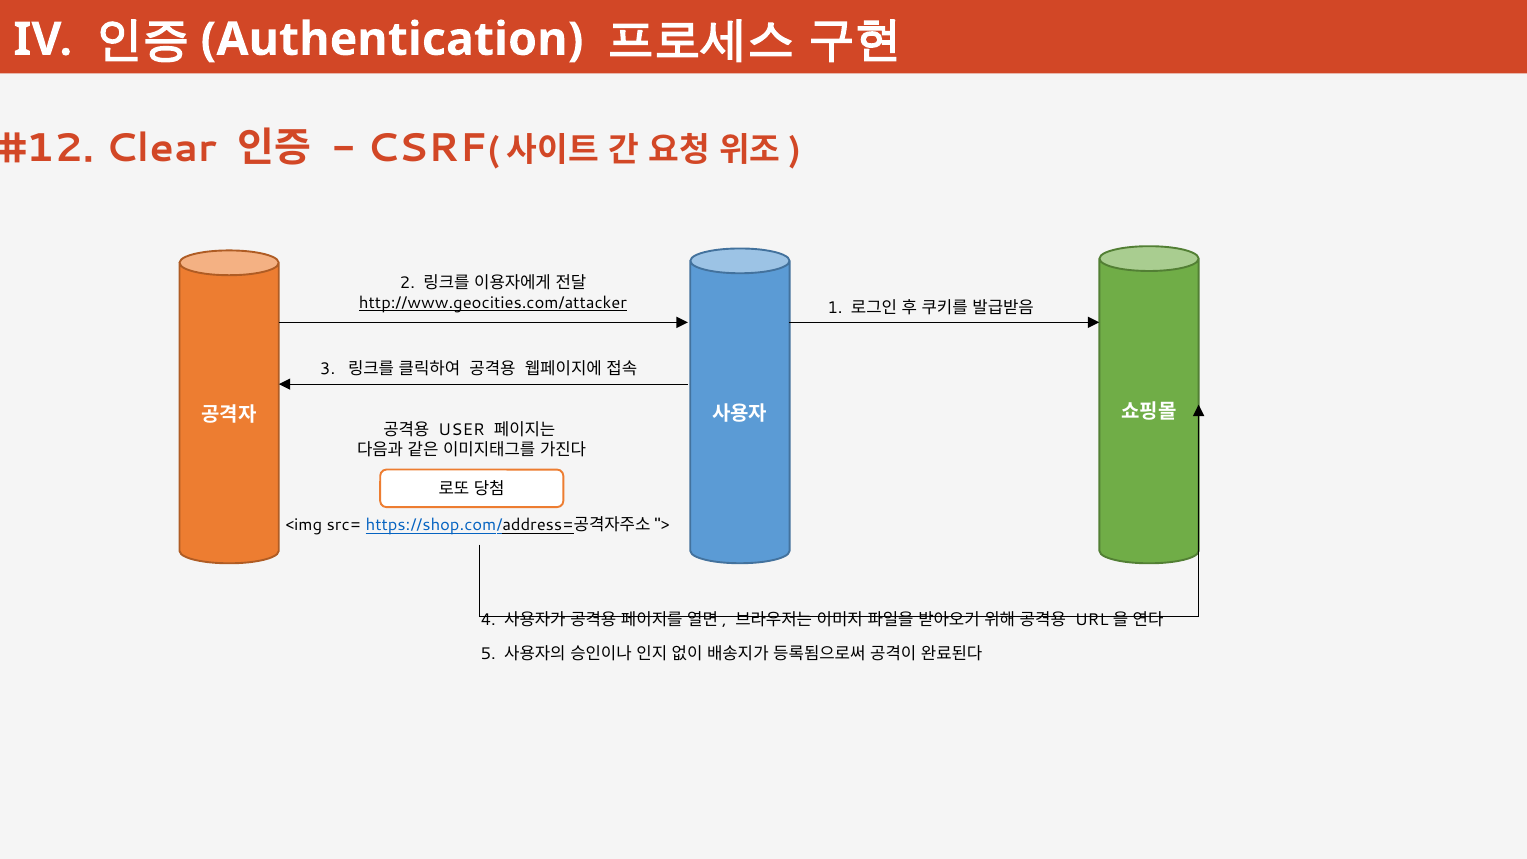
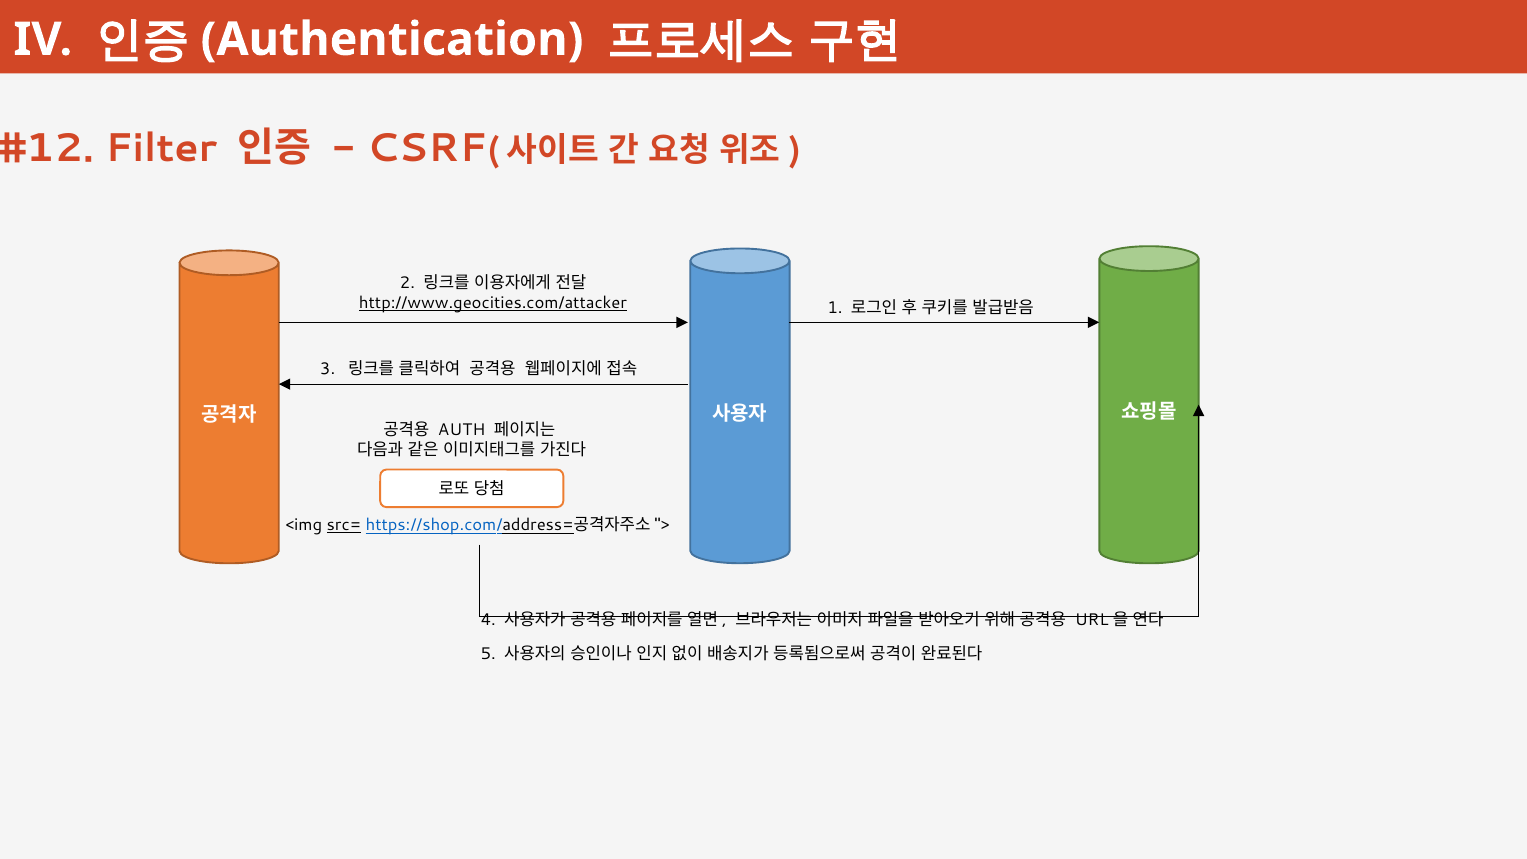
Clear: Clear -> Filter
USER: USER -> AUTH
src= underline: none -> present
